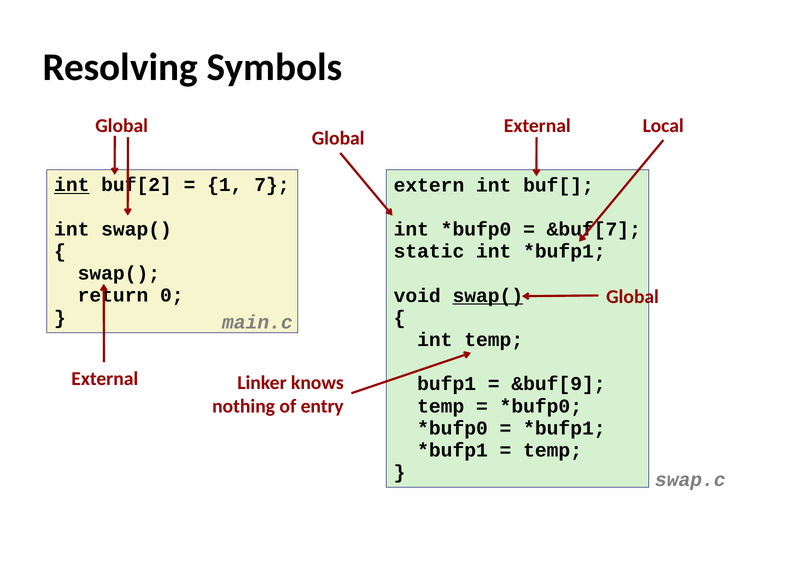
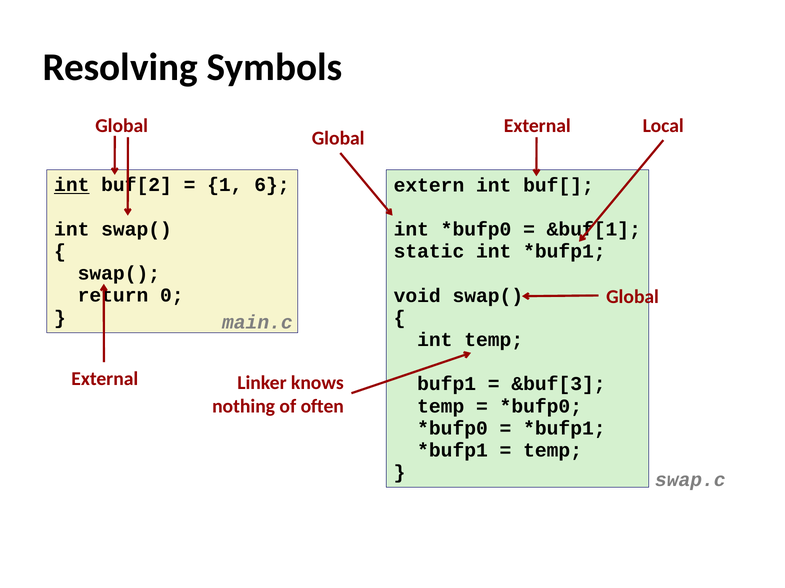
7: 7 -> 6
&buf[7: &buf[7 -> &buf[1
swap( at (488, 296) underline: present -> none
&buf[9: &buf[9 -> &buf[3
entry: entry -> often
